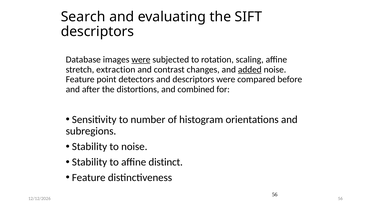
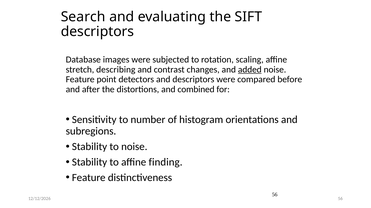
were at (141, 60) underline: present -> none
extraction: extraction -> describing
distinct: distinct -> finding
